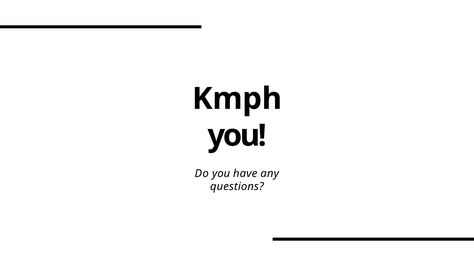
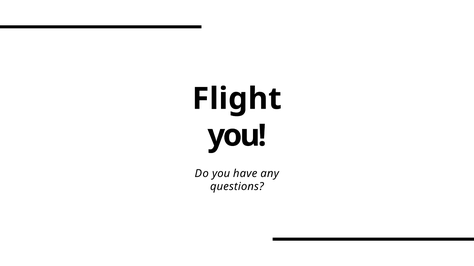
Kmph: Kmph -> Flight
